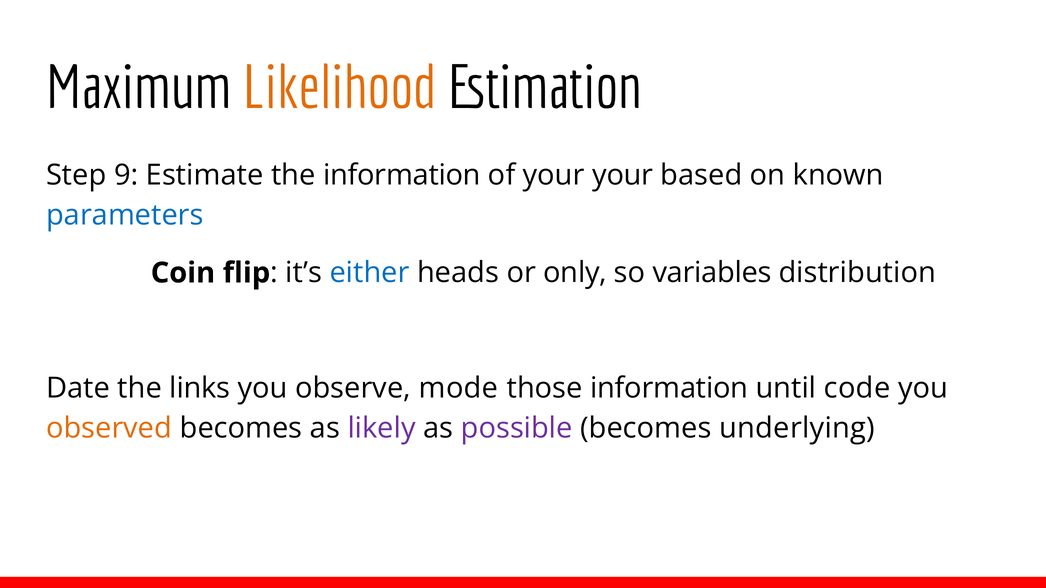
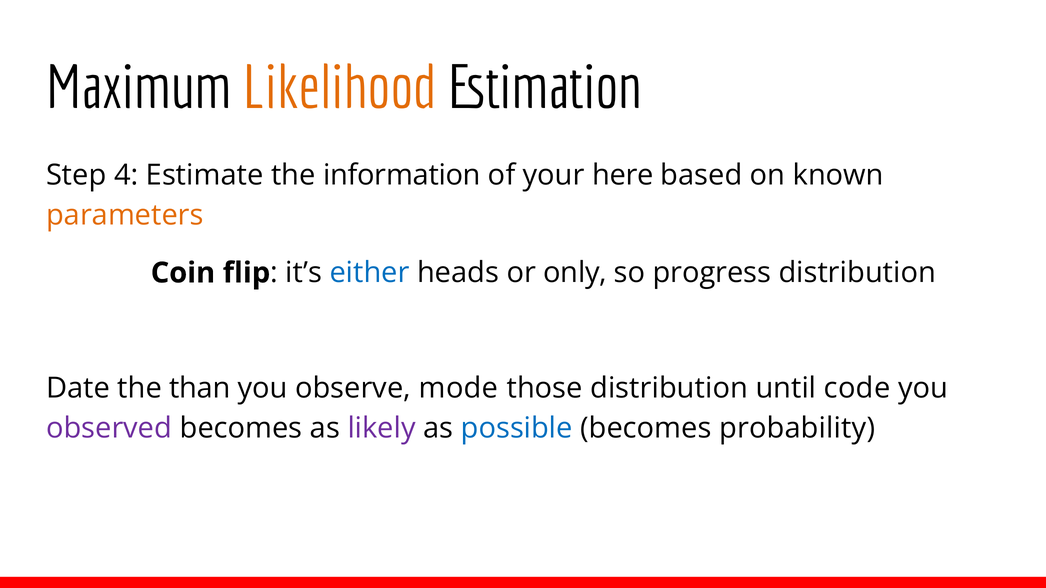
9: 9 -> 4
your your: your -> here
parameters colour: blue -> orange
variables: variables -> progress
links: links -> than
those information: information -> distribution
observed colour: orange -> purple
possible colour: purple -> blue
underlying: underlying -> probability
